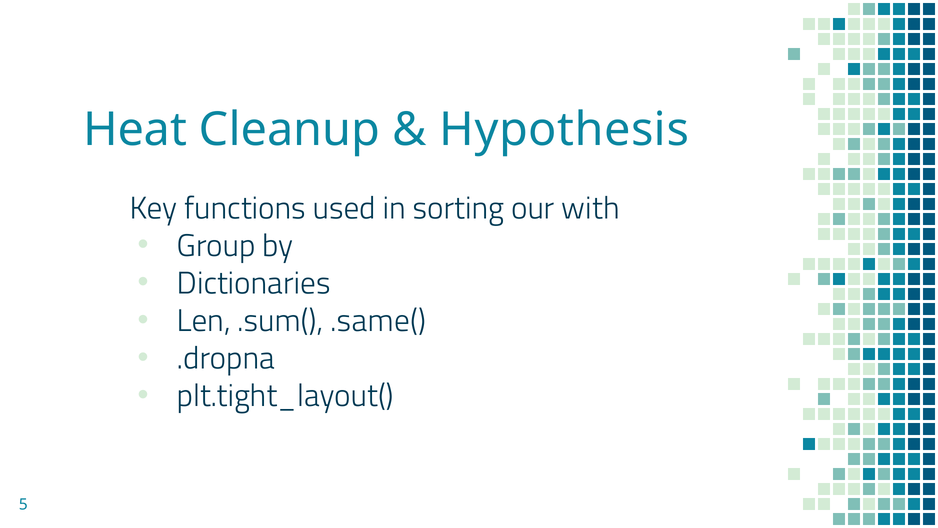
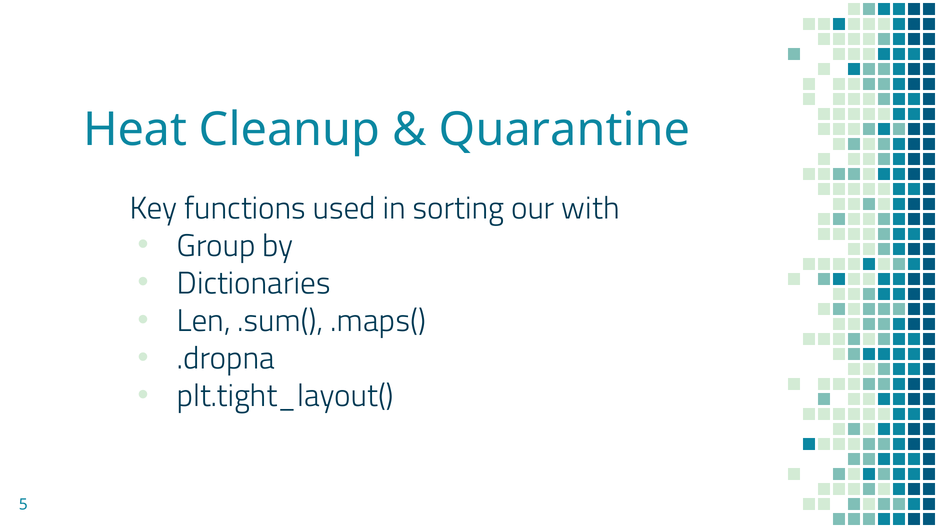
Hypothesis: Hypothesis -> Quarantine
.same(: .same( -> .maps(
